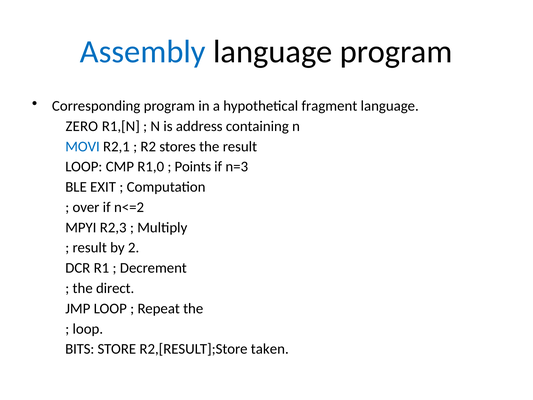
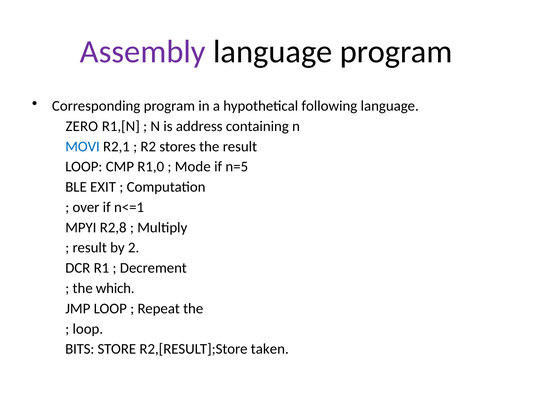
Assembly colour: blue -> purple
fragment: fragment -> following
Points: Points -> Mode
n=3: n=3 -> n=5
n<=2: n<=2 -> n<=1
R2,3: R2,3 -> R2,8
direct: direct -> which
